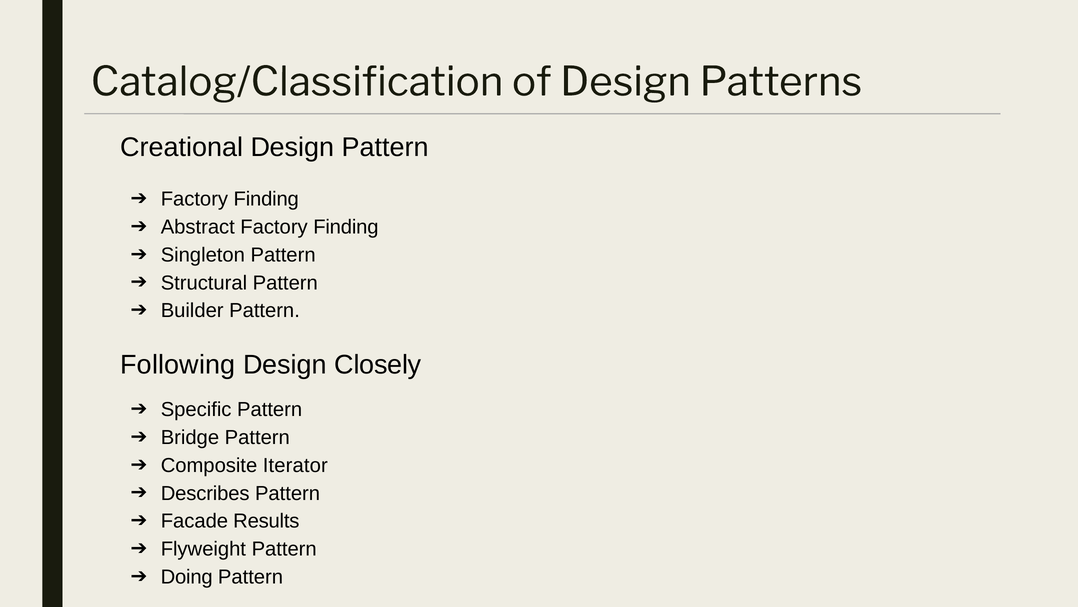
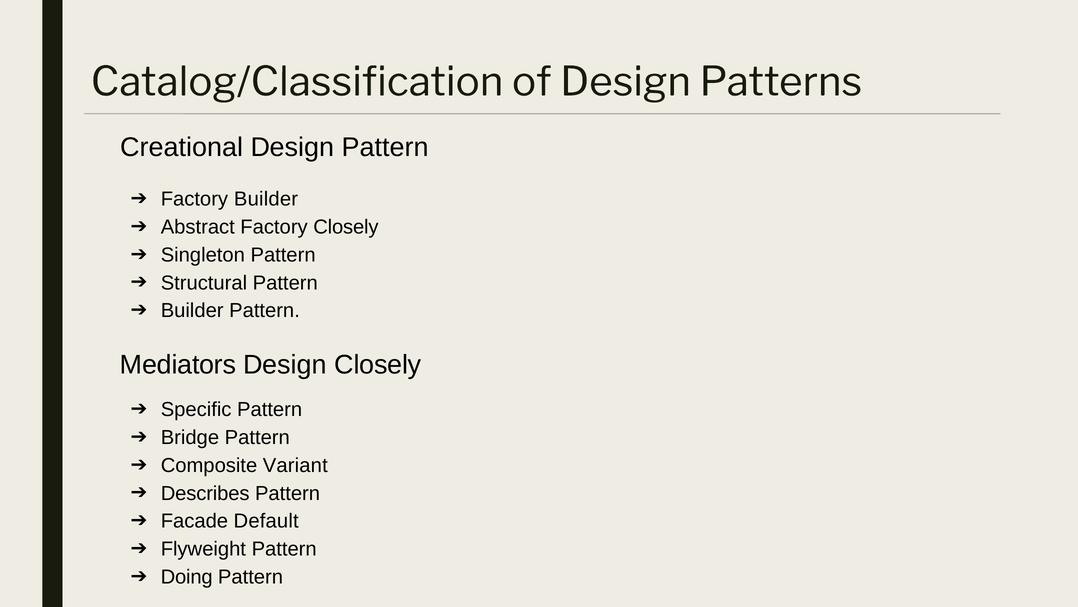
Finding at (266, 199): Finding -> Builder
Abstract Factory Finding: Finding -> Closely
Following: Following -> Mediators
Iterator: Iterator -> Variant
Results: Results -> Default
